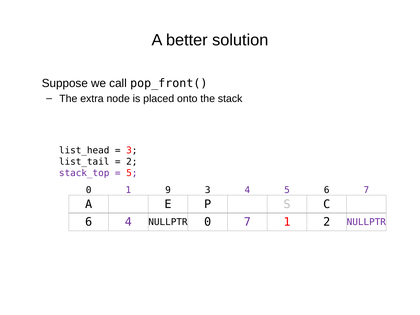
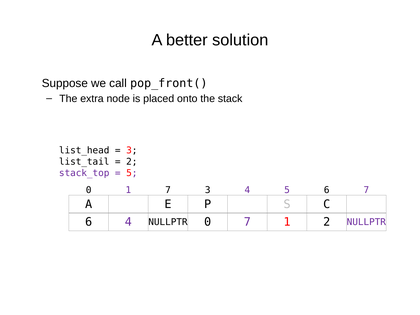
1 9: 9 -> 7
